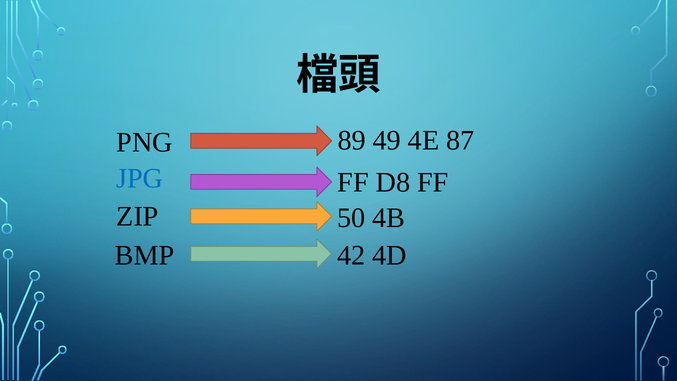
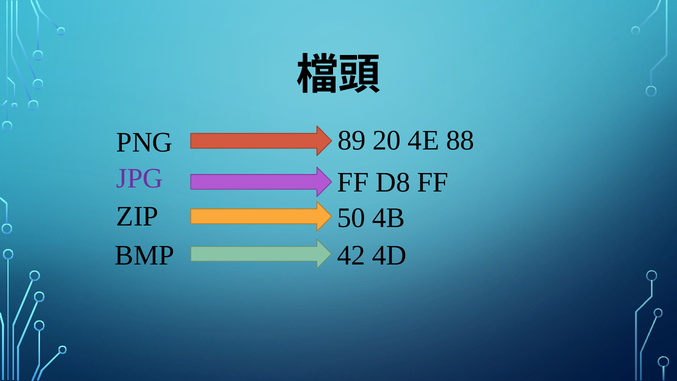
49: 49 -> 20
87: 87 -> 88
JPG colour: blue -> purple
